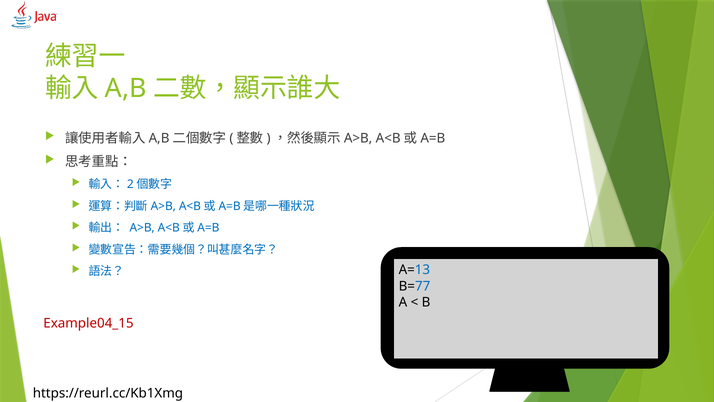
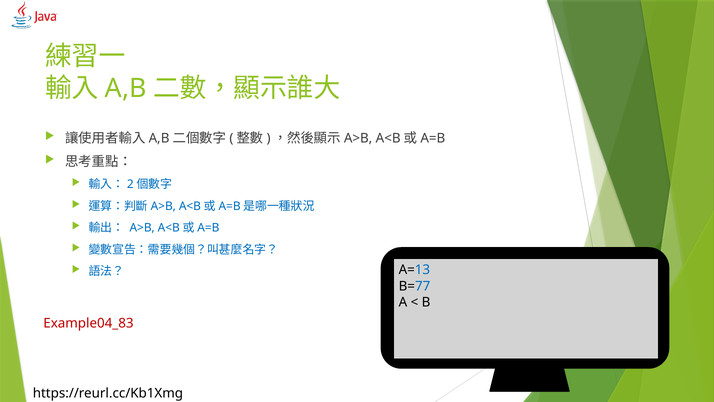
Example04_15: Example04_15 -> Example04_83
